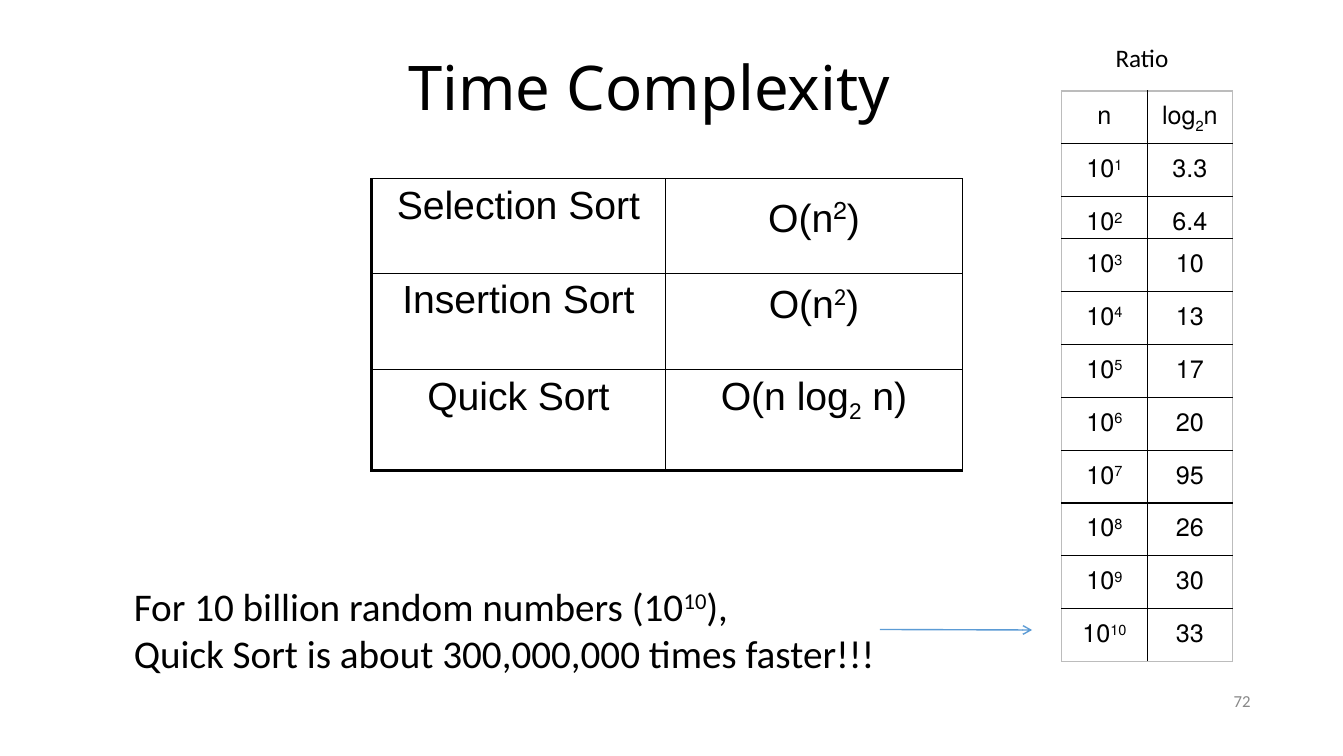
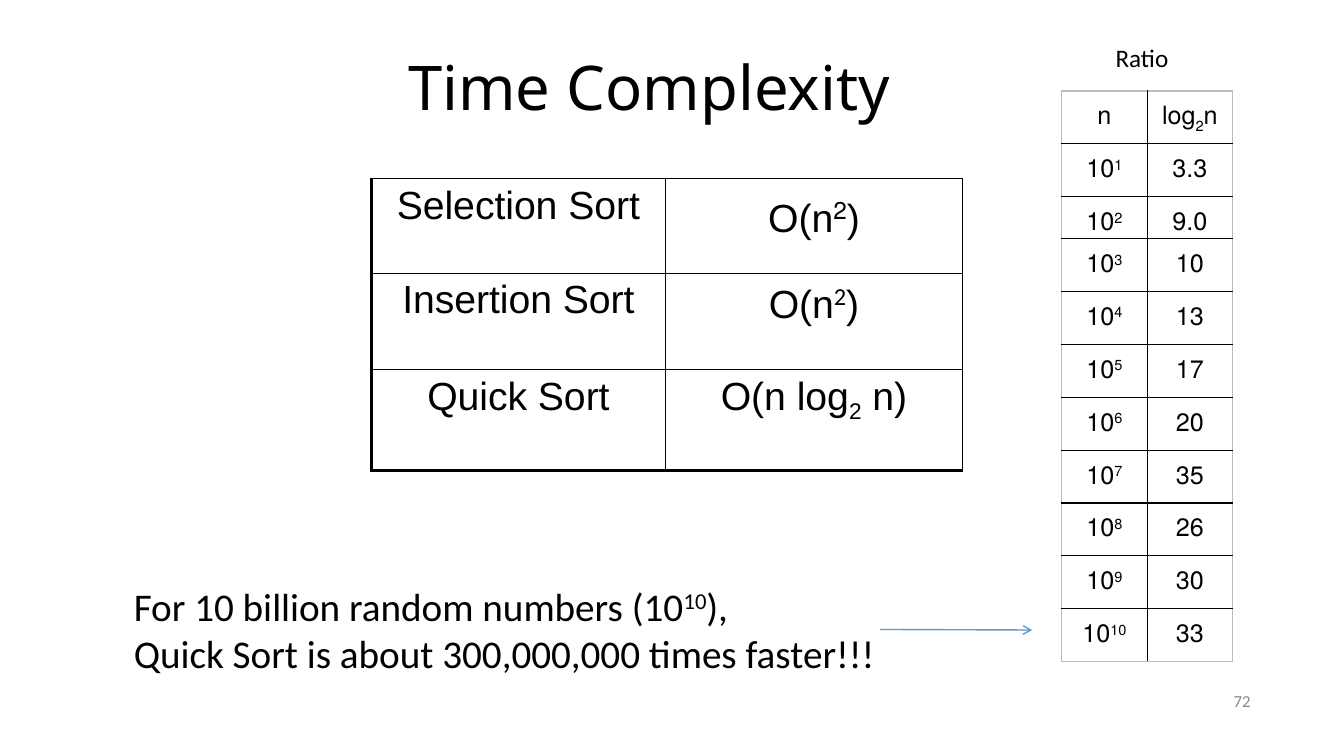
6.4: 6.4 -> 9.0
95: 95 -> 35
